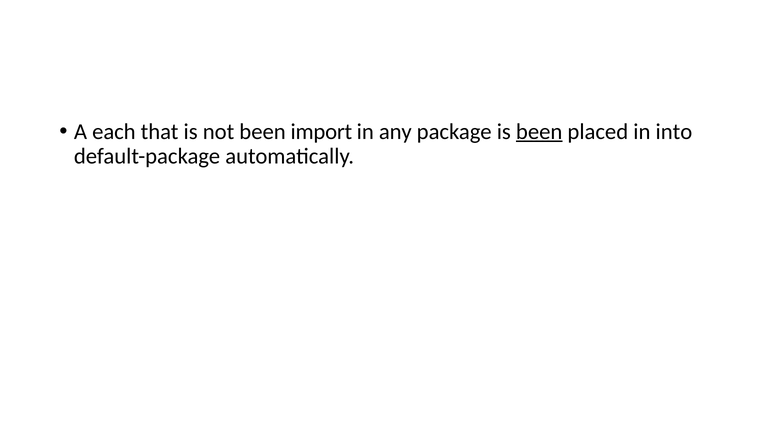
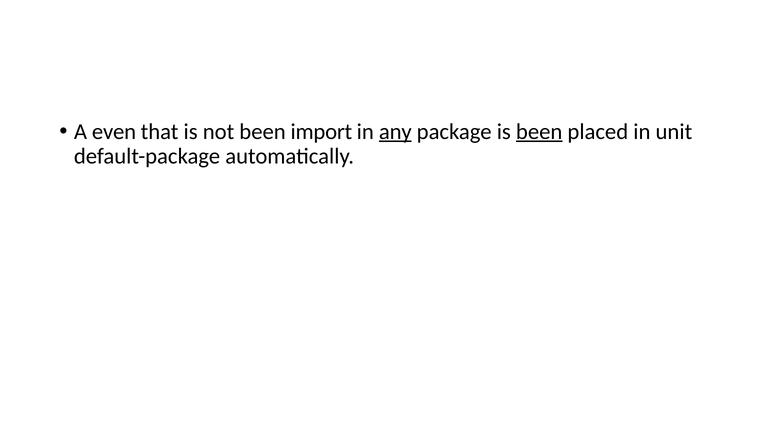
each: each -> even
any underline: none -> present
into: into -> unit
